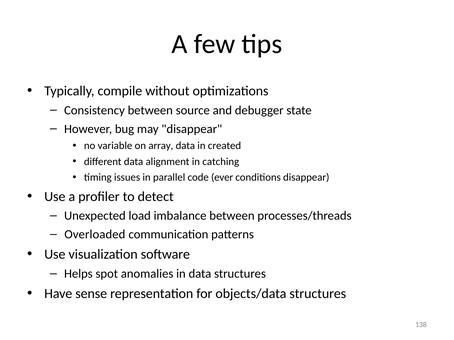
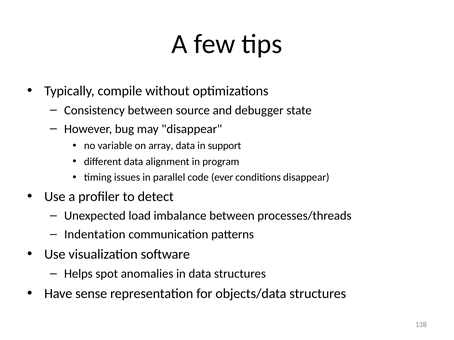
created: created -> support
catching: catching -> program
Overloaded: Overloaded -> Indentation
